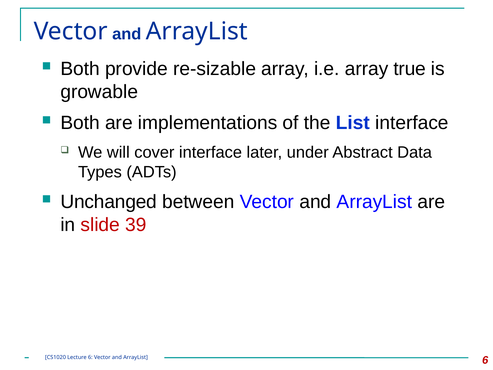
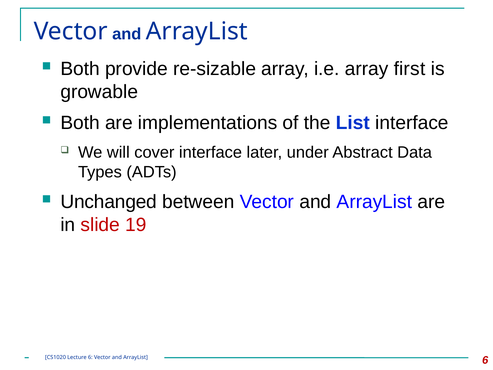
true: true -> first
39: 39 -> 19
